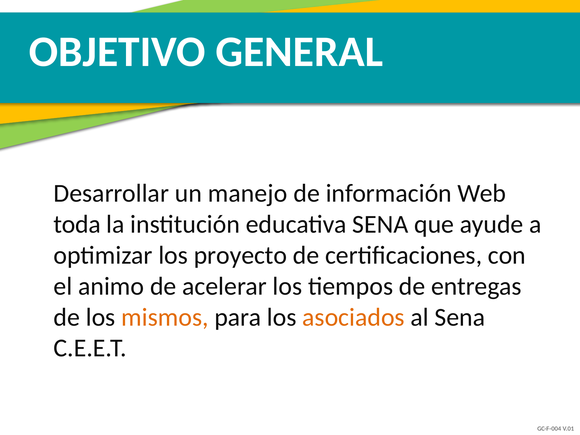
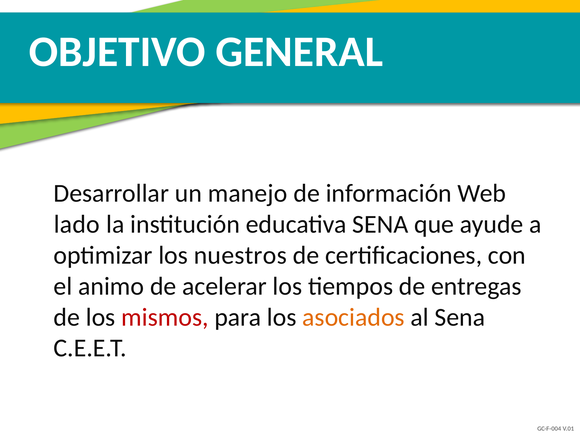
toda: toda -> lado
proyecto: proyecto -> nuestros
mismos colour: orange -> red
